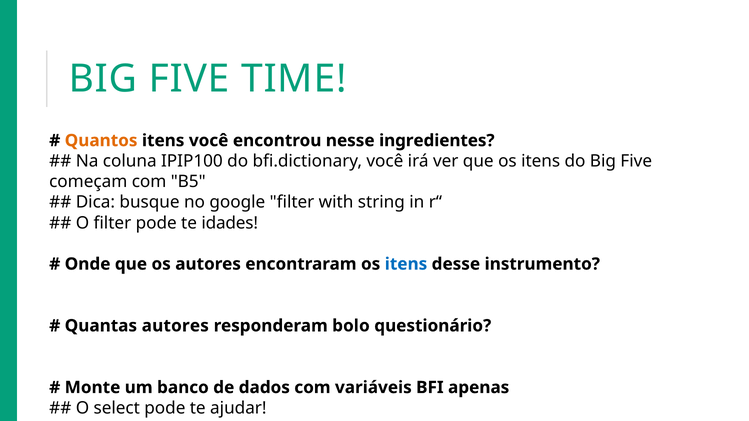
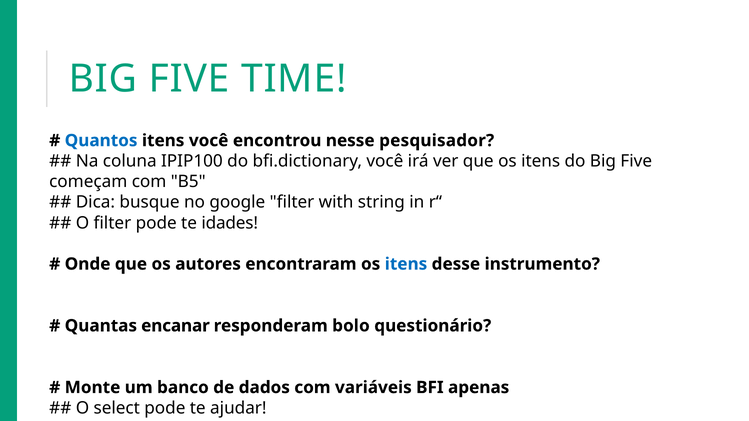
Quantos colour: orange -> blue
ingredientes: ingredientes -> pesquisador
Quantas autores: autores -> encanar
